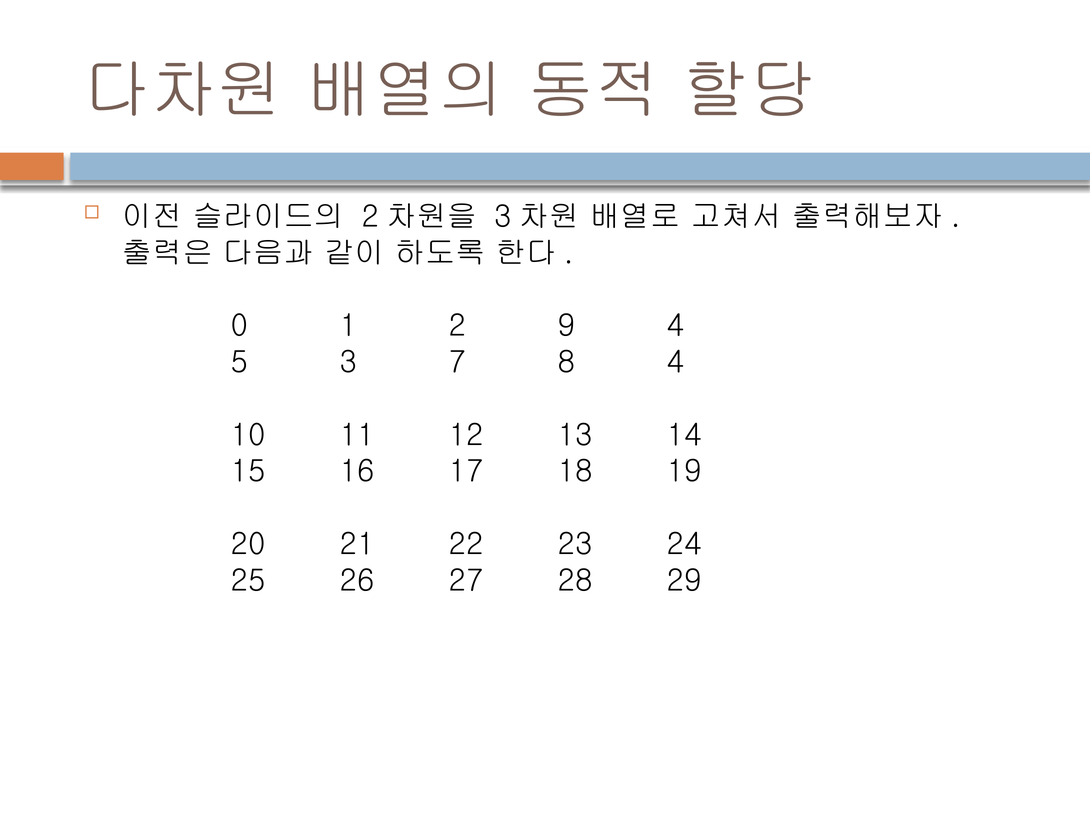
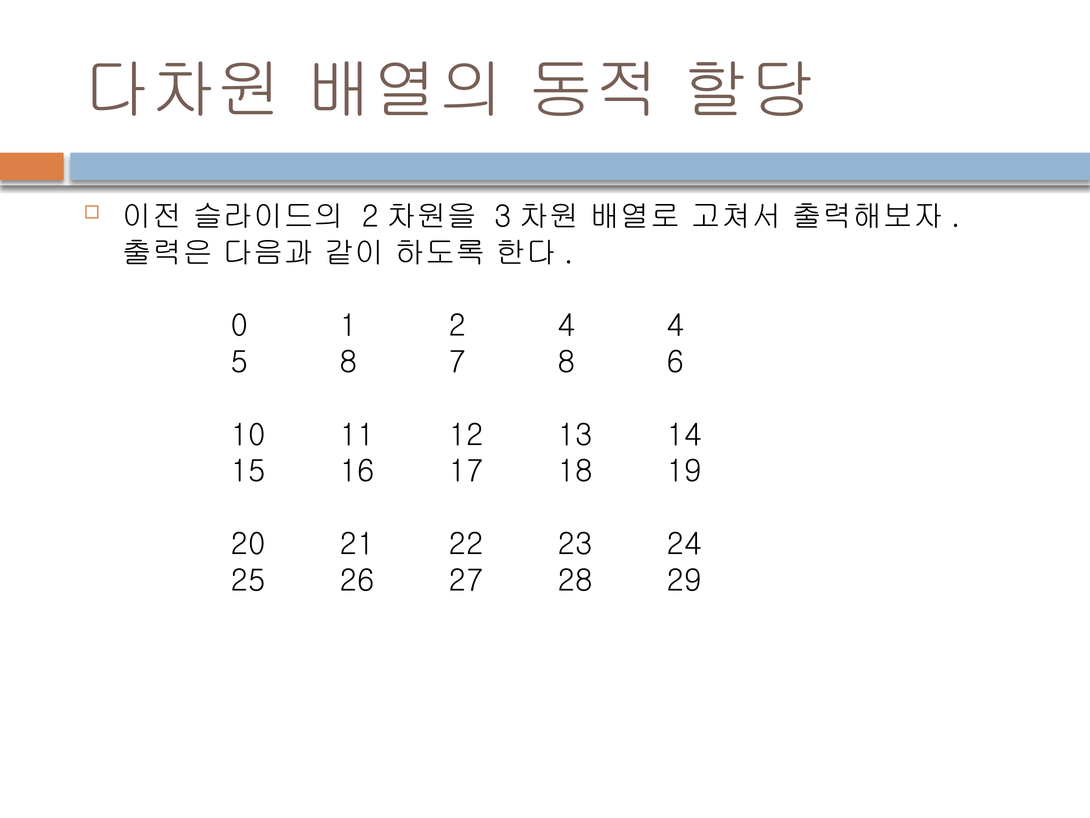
2 9: 9 -> 4
5 3: 3 -> 8
8 4: 4 -> 6
